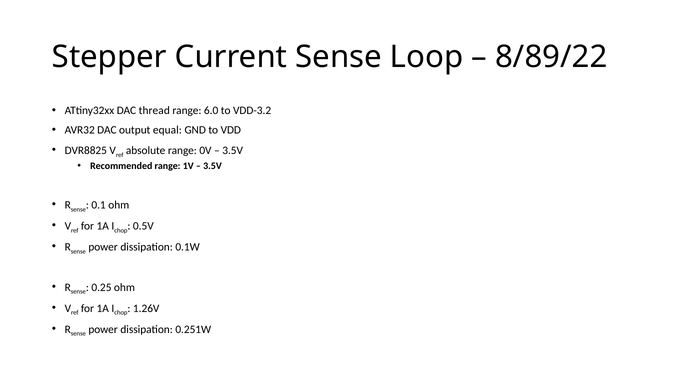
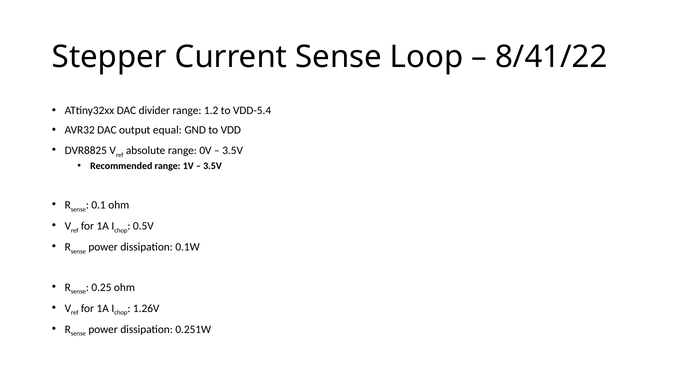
8/89/22: 8/89/22 -> 8/41/22
thread: thread -> divider
6.0: 6.0 -> 1.2
VDD-3.2: VDD-3.2 -> VDD-5.4
